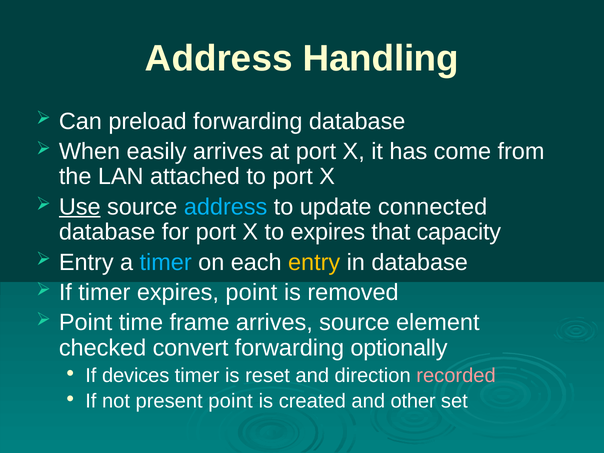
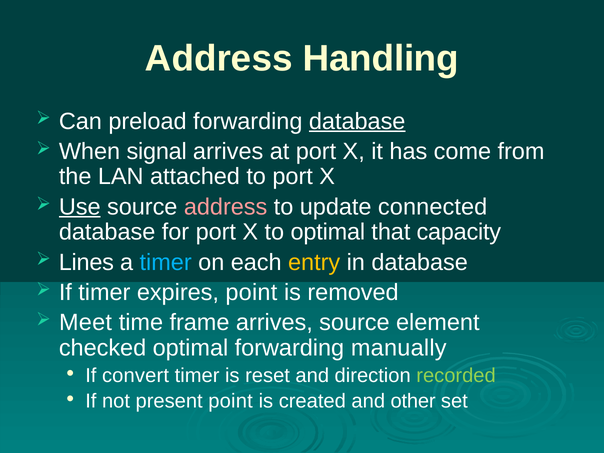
database at (357, 121) underline: none -> present
easily: easily -> signal
address at (226, 207) colour: light blue -> pink
to expires: expires -> optimal
Entry at (86, 262): Entry -> Lines
Point at (86, 322): Point -> Meet
checked convert: convert -> optimal
optionally: optionally -> manually
devices: devices -> convert
recorded colour: pink -> light green
